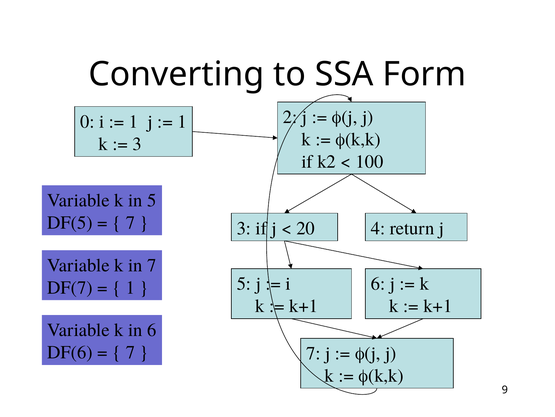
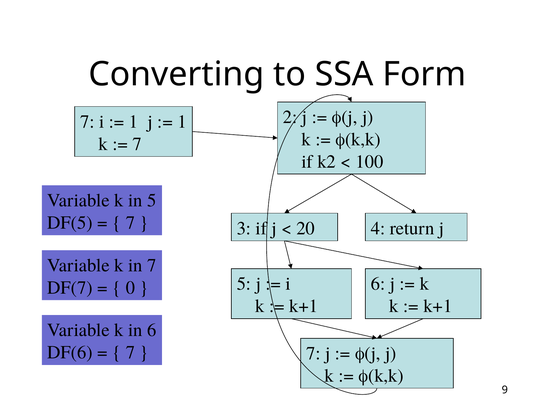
0 at (87, 121): 0 -> 7
3 at (137, 144): 3 -> 7
1 at (130, 287): 1 -> 0
